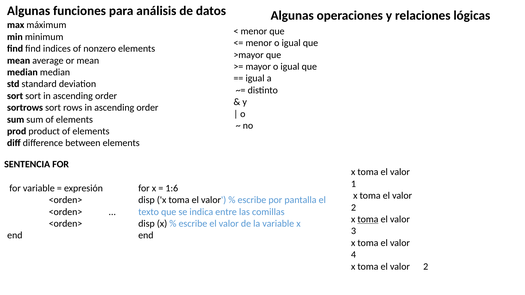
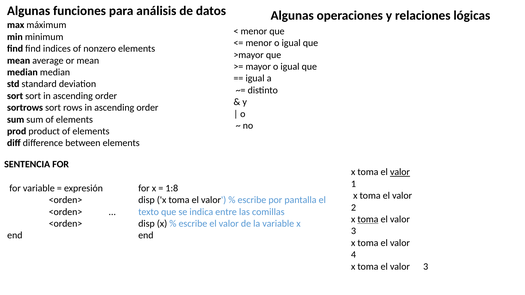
valor at (400, 172) underline: none -> present
1:6: 1:6 -> 1:8
2 at (426, 267): 2 -> 3
